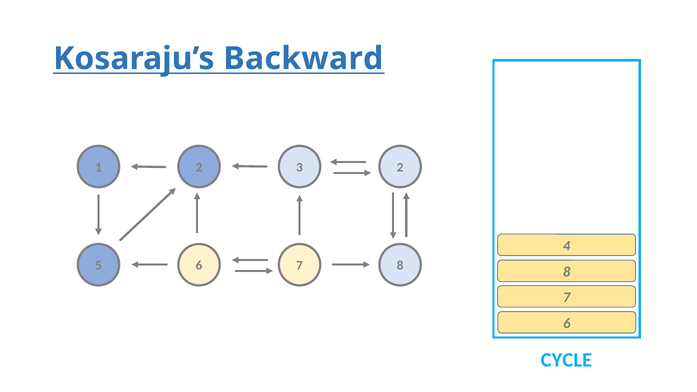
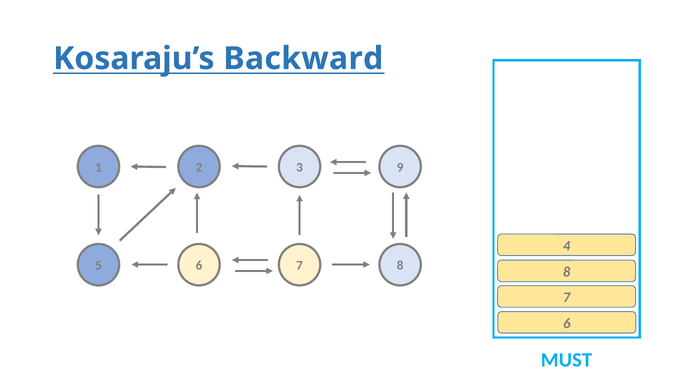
3 2: 2 -> 9
CYCLE: CYCLE -> MUST
